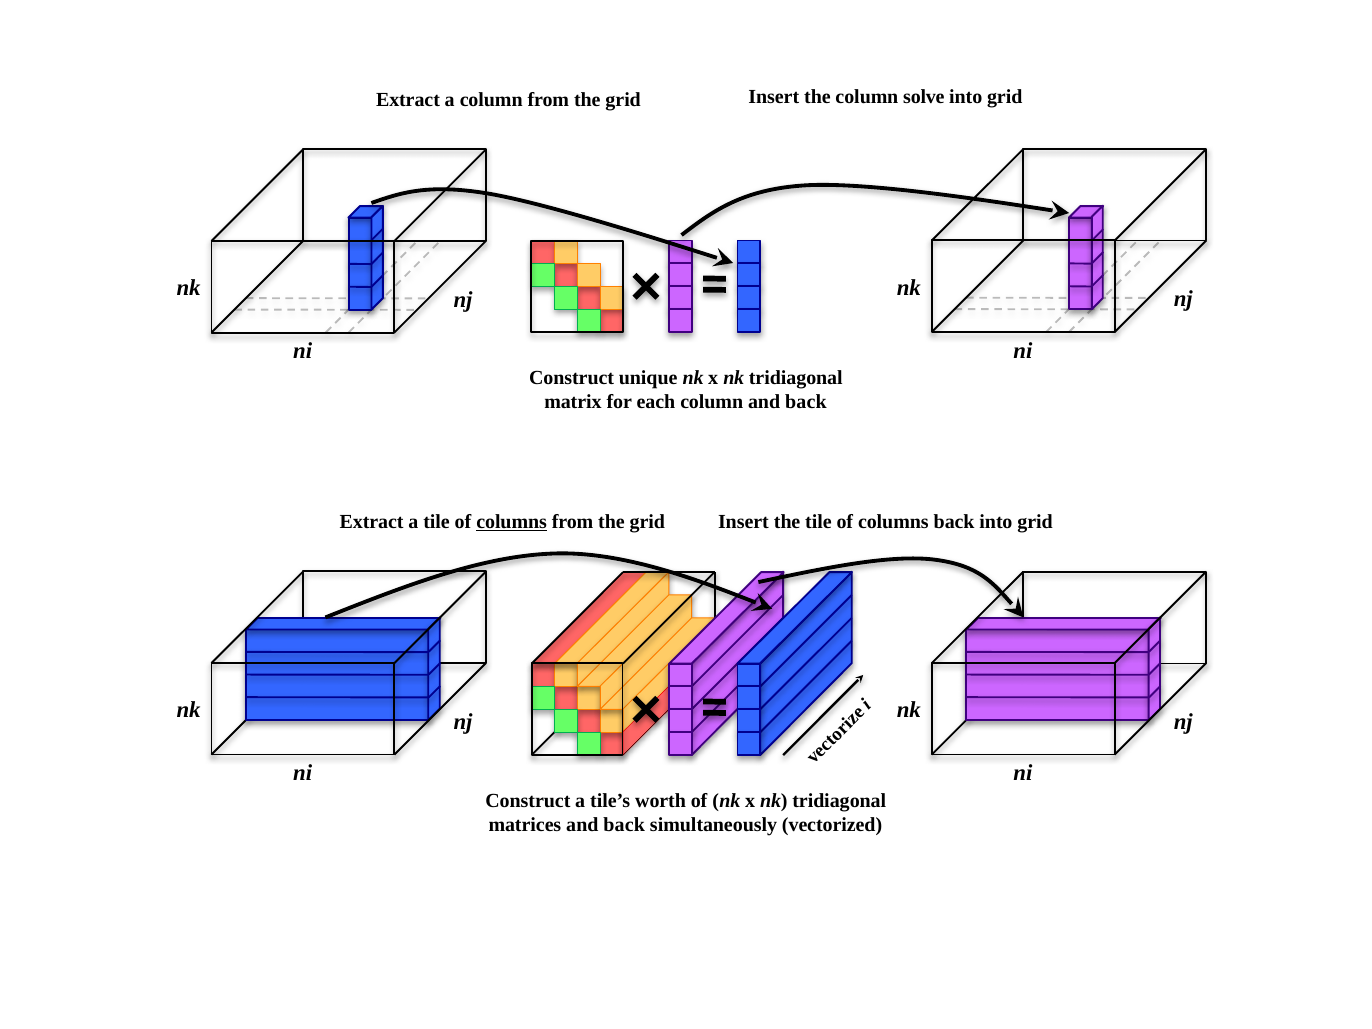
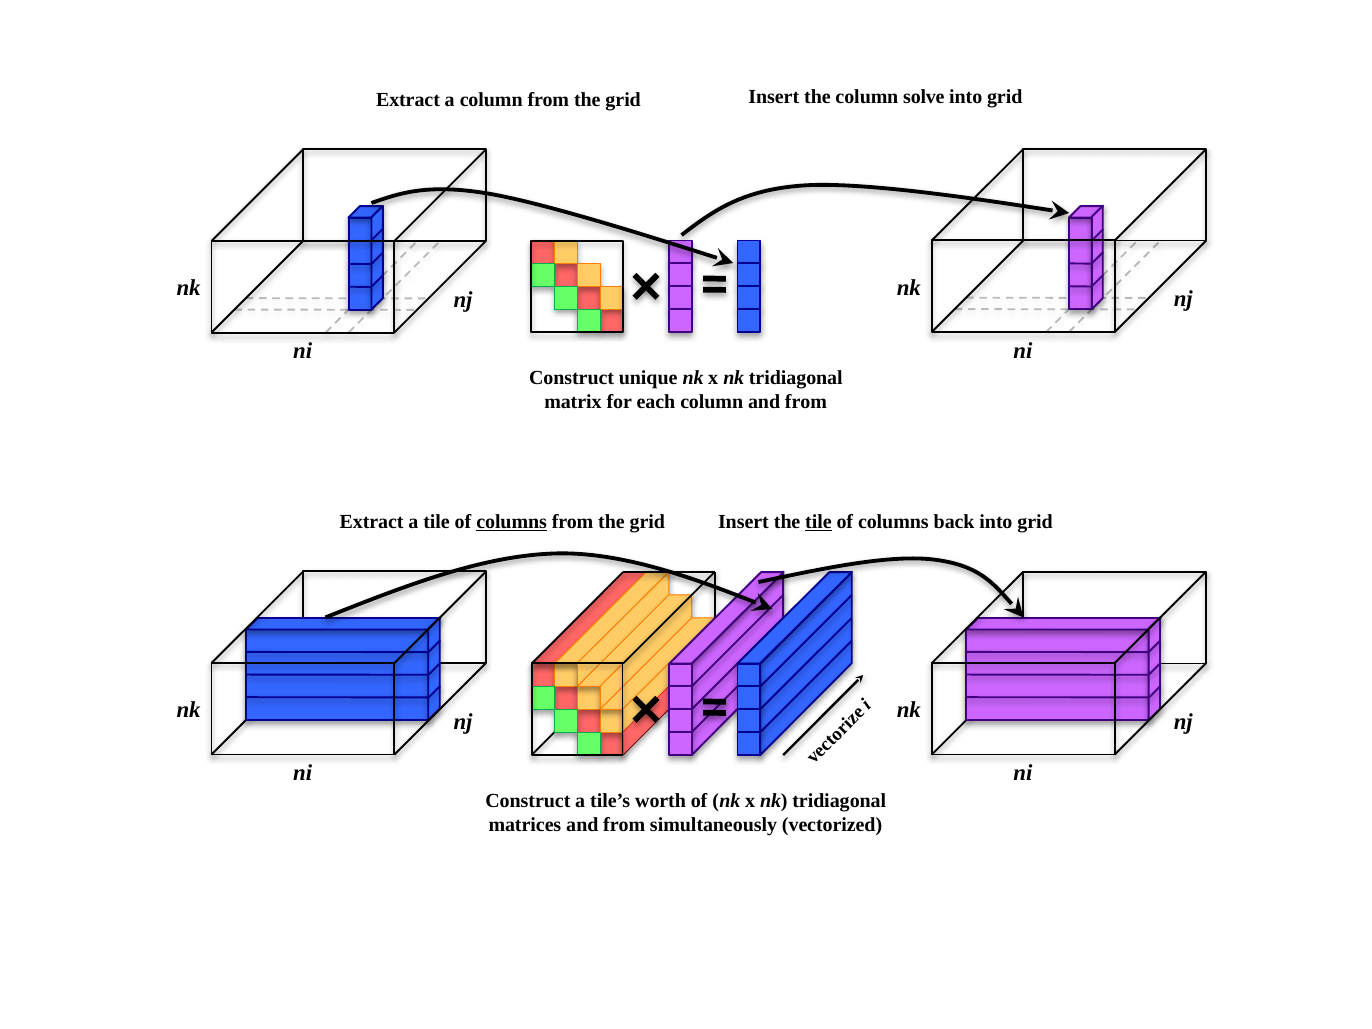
column and back: back -> from
tile at (818, 522) underline: none -> present
matrices and back: back -> from
